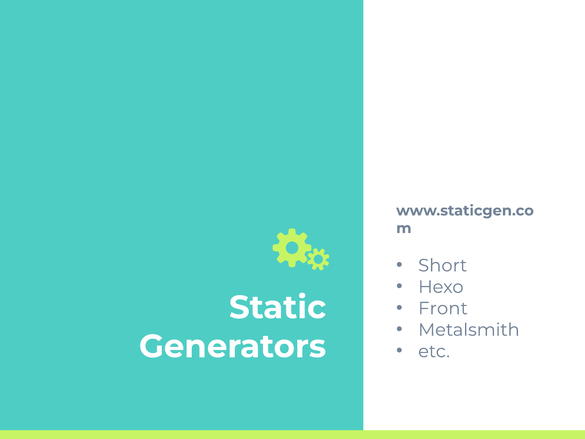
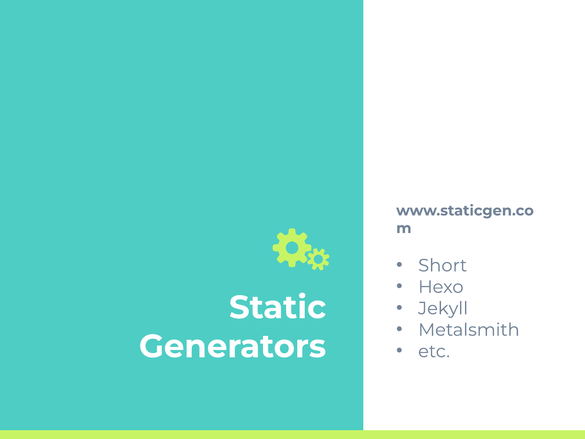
Front: Front -> Jekyll
